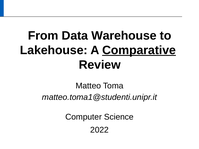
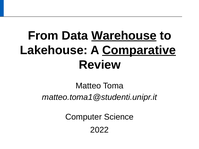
Warehouse underline: none -> present
